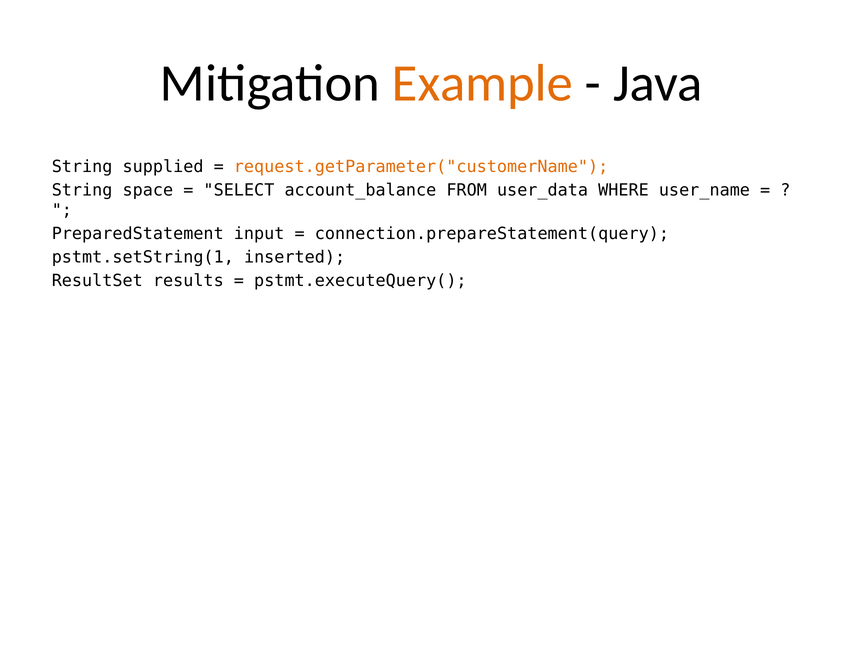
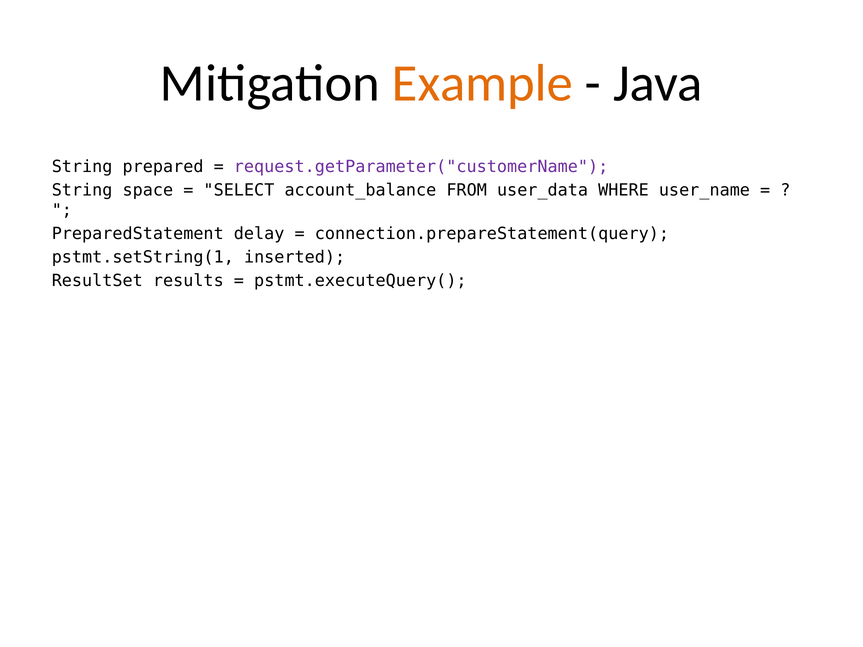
supplied: supplied -> prepared
request.getParameter("customerName colour: orange -> purple
input: input -> delay
